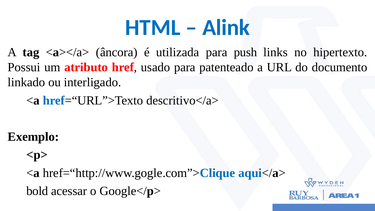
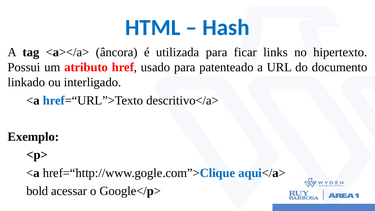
Alink: Alink -> Hash
push: push -> ficar
